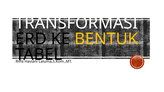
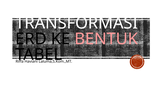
BENTUK colour: yellow -> pink
